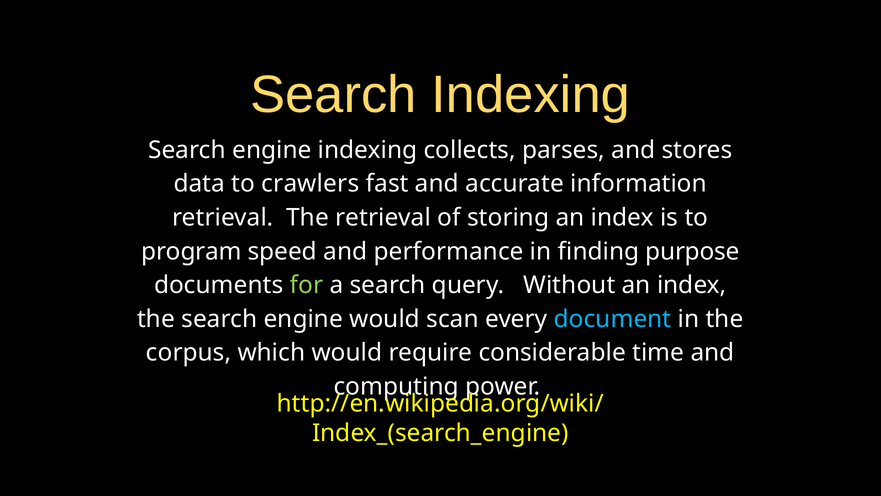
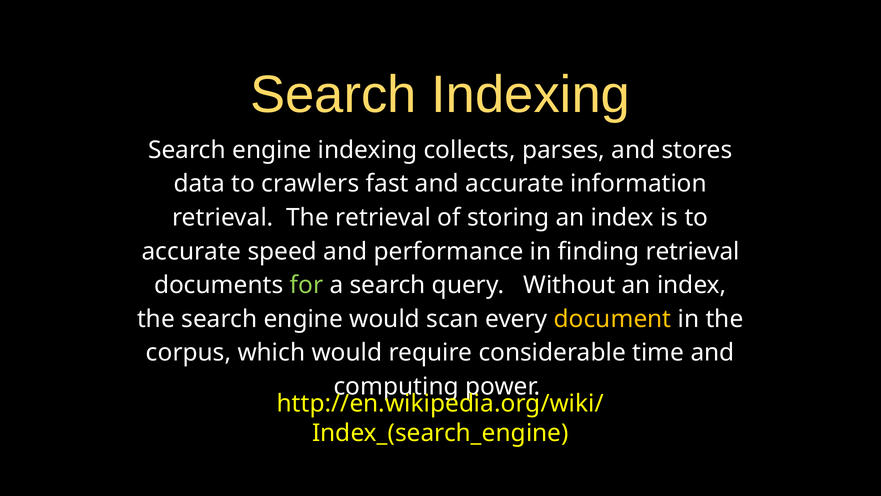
program at (191, 251): program -> accurate
finding purpose: purpose -> retrieval
document colour: light blue -> yellow
